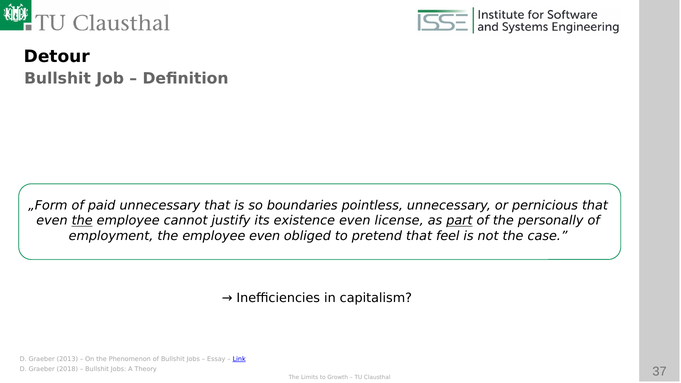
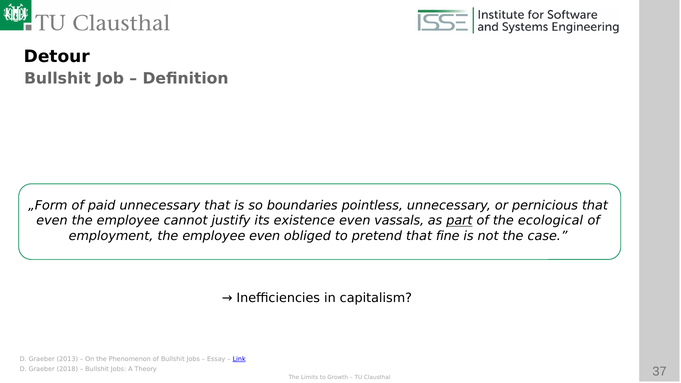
the at (82, 221) underline: present -> none
license: license -> vassals
personally: personally -> ecological
feel: feel -> fine
